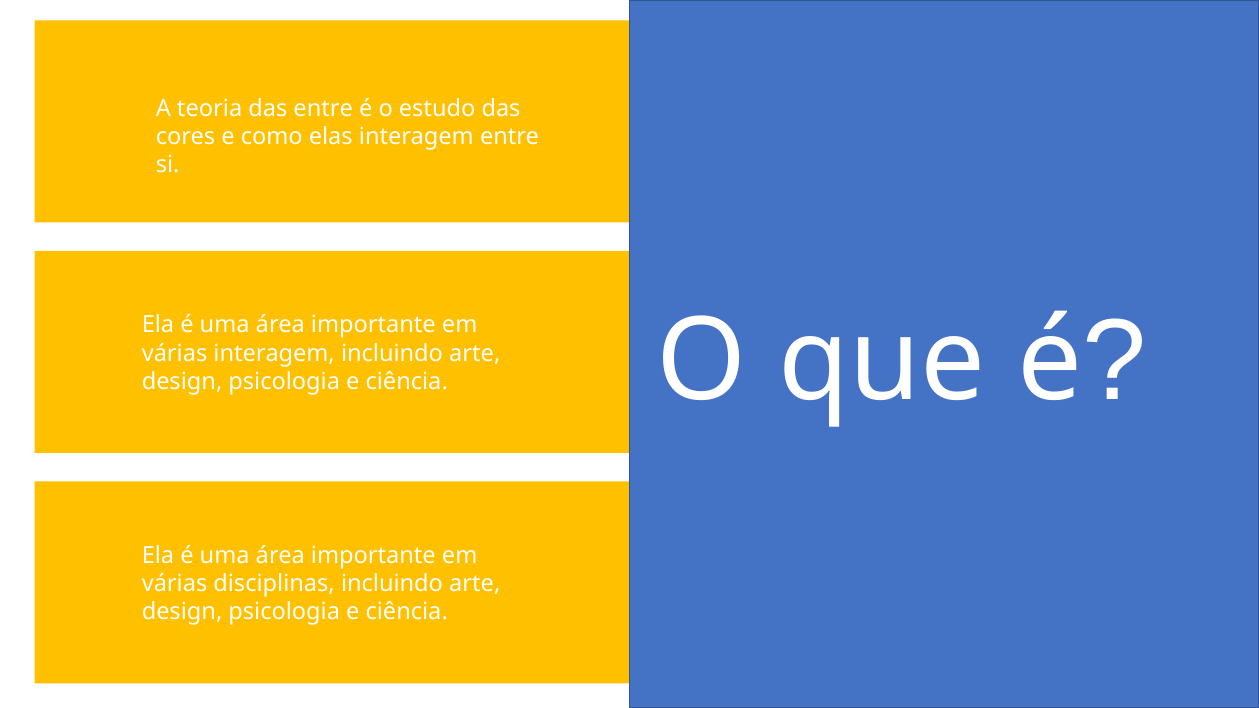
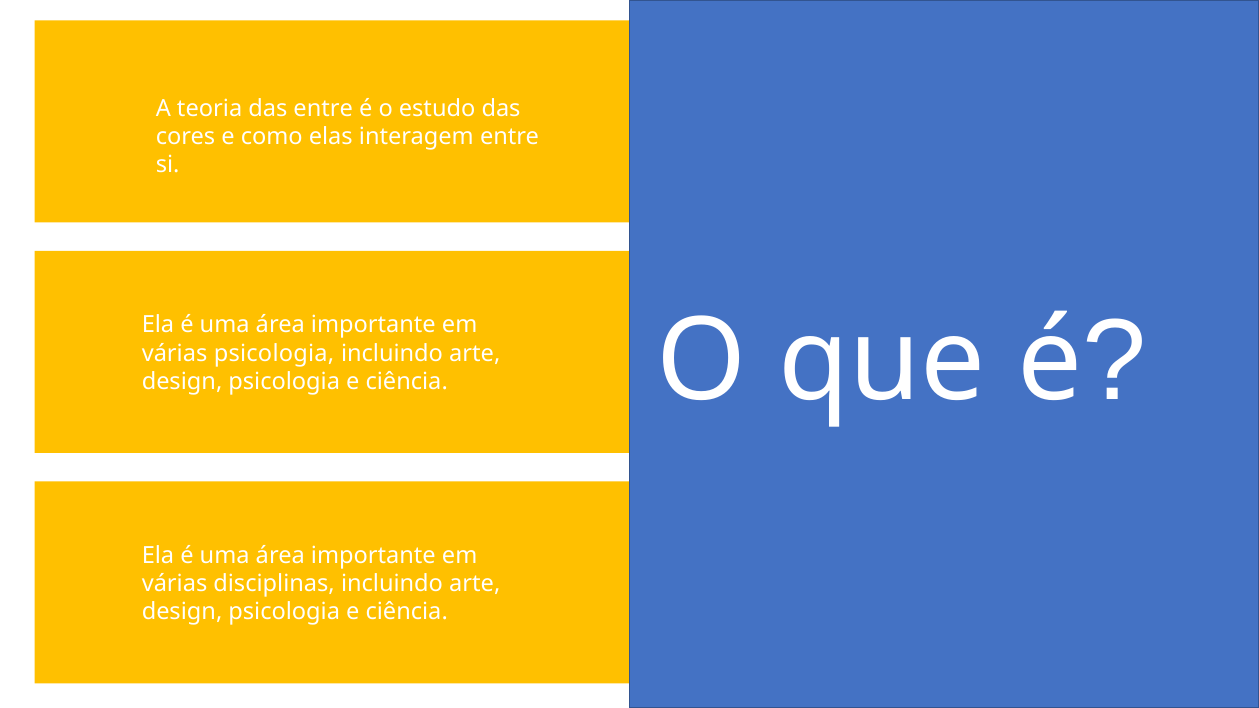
várias interagem: interagem -> psicologia
